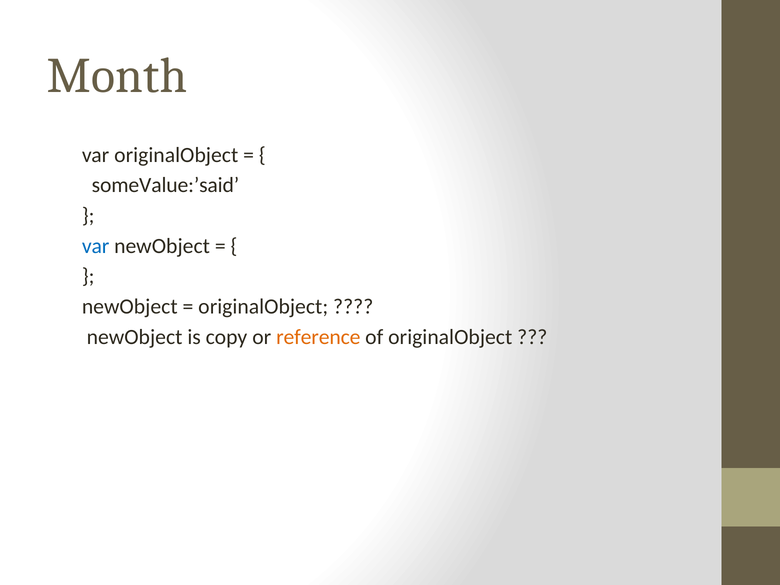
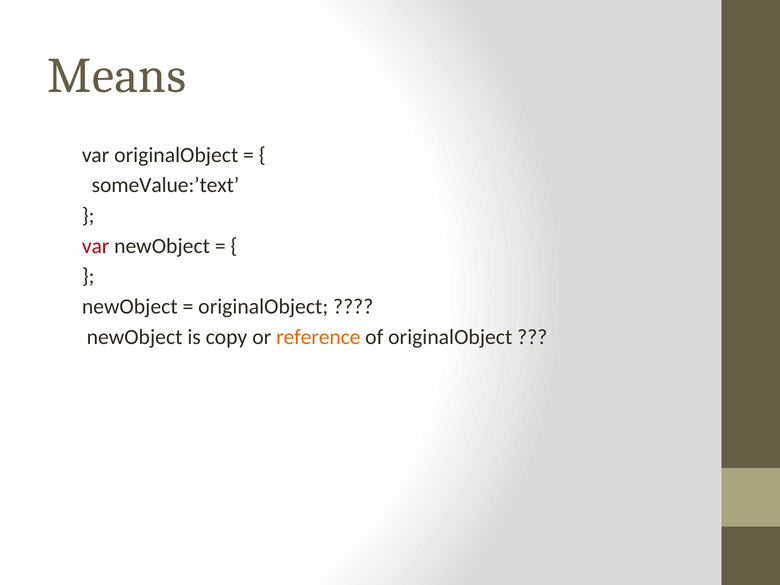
Month: Month -> Means
someValue:’said: someValue:’said -> someValue:’text
var at (96, 246) colour: blue -> red
